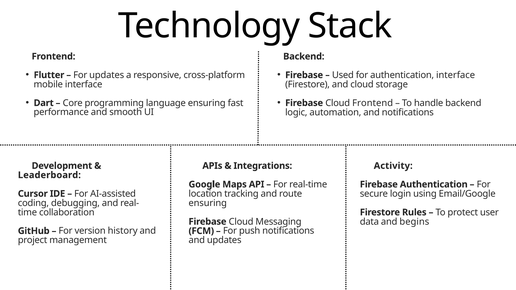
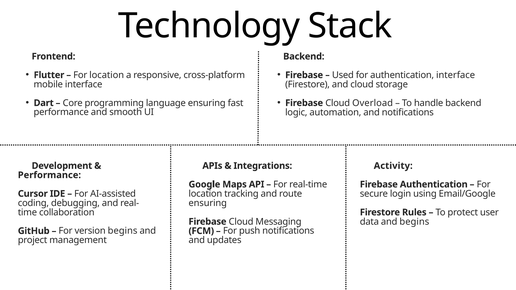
For updates: updates -> location
Cloud Frontend: Frontend -> Overload
Leaderboard at (49, 175): Leaderboard -> Performance
version history: history -> begins
